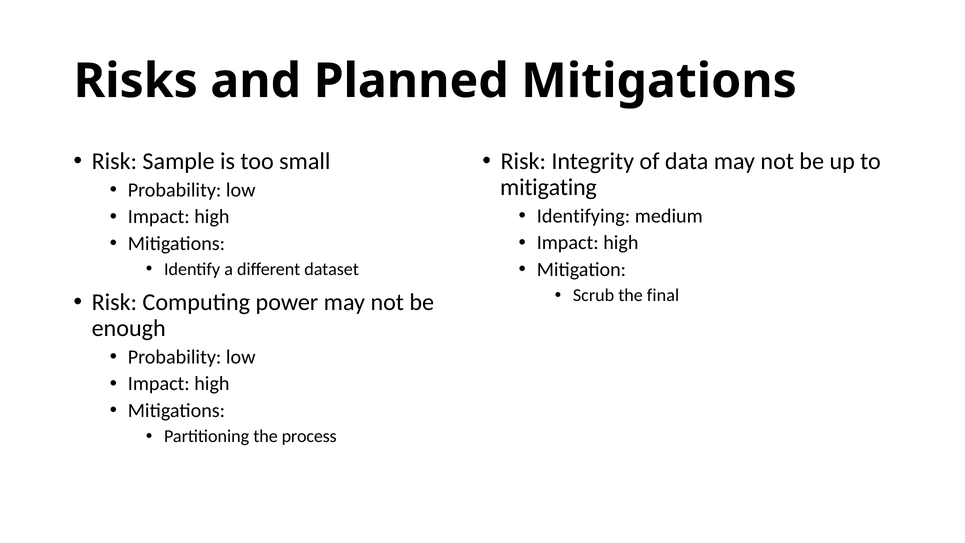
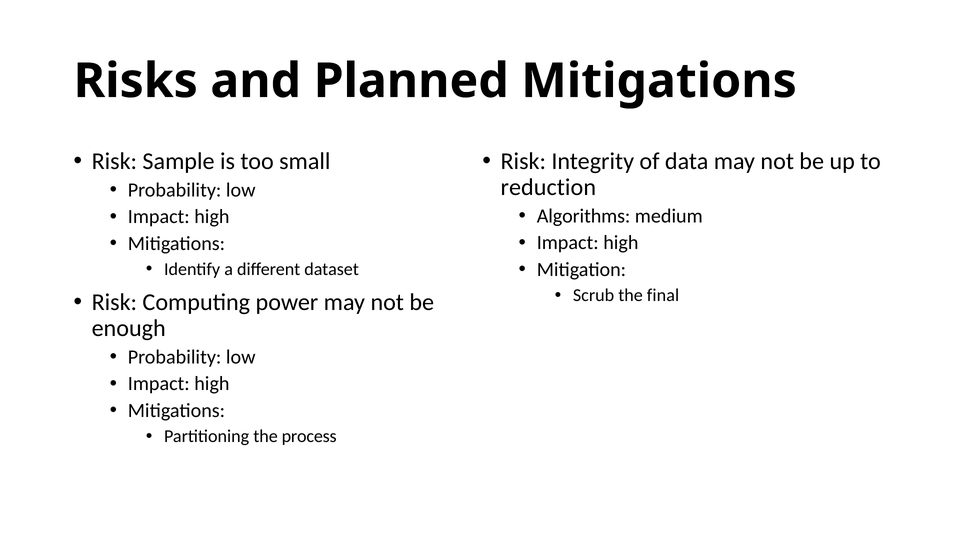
mitigating: mitigating -> reduction
Identifying: Identifying -> Algorithms
